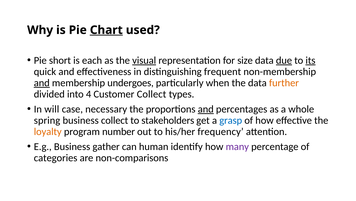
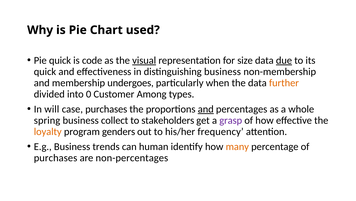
Chart underline: present -> none
Pie short: short -> quick
each: each -> code
its underline: present -> none
distinguishing frequent: frequent -> business
and at (42, 83) underline: present -> none
4: 4 -> 0
Customer Collect: Collect -> Among
case necessary: necessary -> purchases
grasp colour: blue -> purple
number: number -> genders
gather: gather -> trends
many colour: purple -> orange
categories at (56, 157): categories -> purchases
non-comparisons: non-comparisons -> non-percentages
